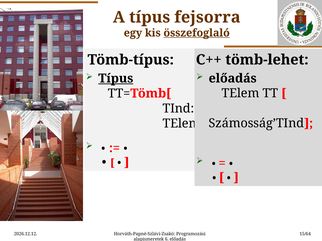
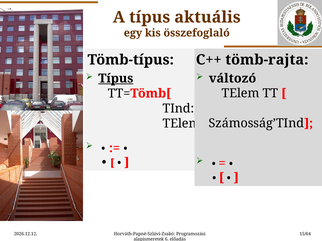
fejsorra: fejsorra -> aktuális
összefoglaló underline: present -> none
tömb-lehet: tömb-lehet -> tömb-rajta
előadás at (233, 79): előadás -> változó
